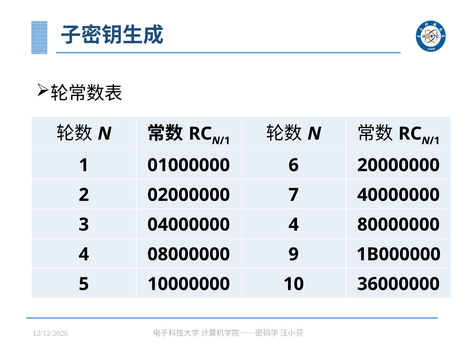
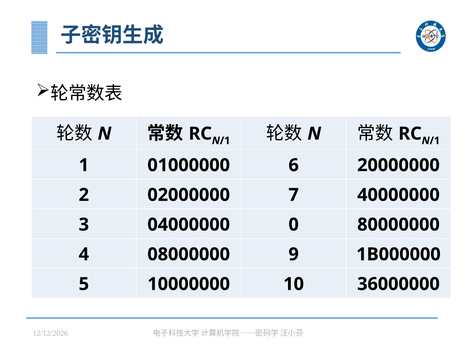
04000000 4: 4 -> 0
